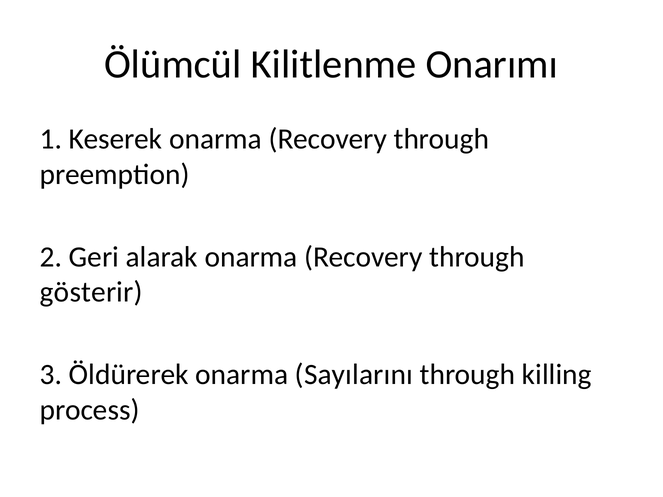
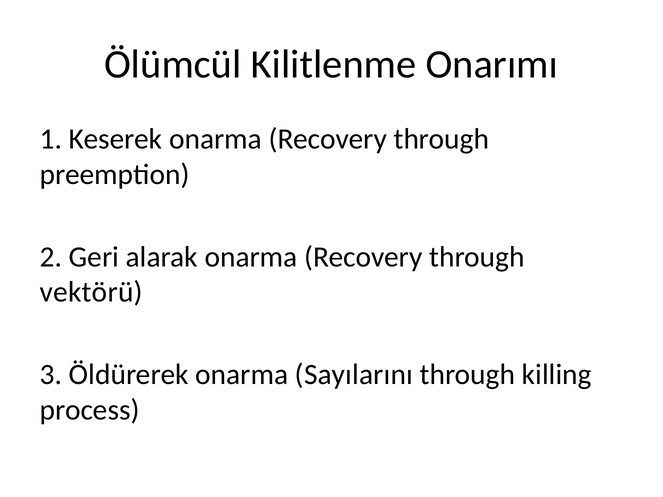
gösterir: gösterir -> vektörü
